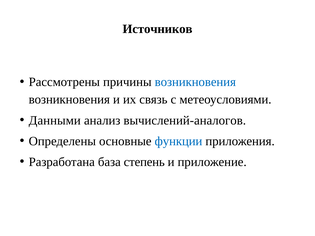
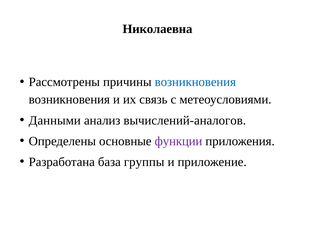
Источников: Источников -> Николаевна
функции colour: blue -> purple
степень: степень -> группы
